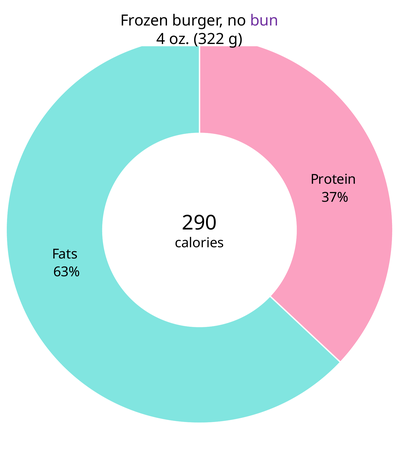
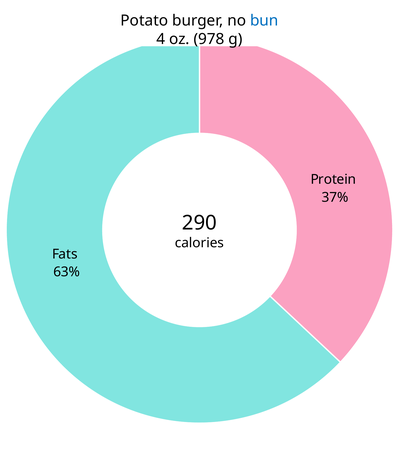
Frozen: Frozen -> Potato
bun colour: purple -> blue
322: 322 -> 978
